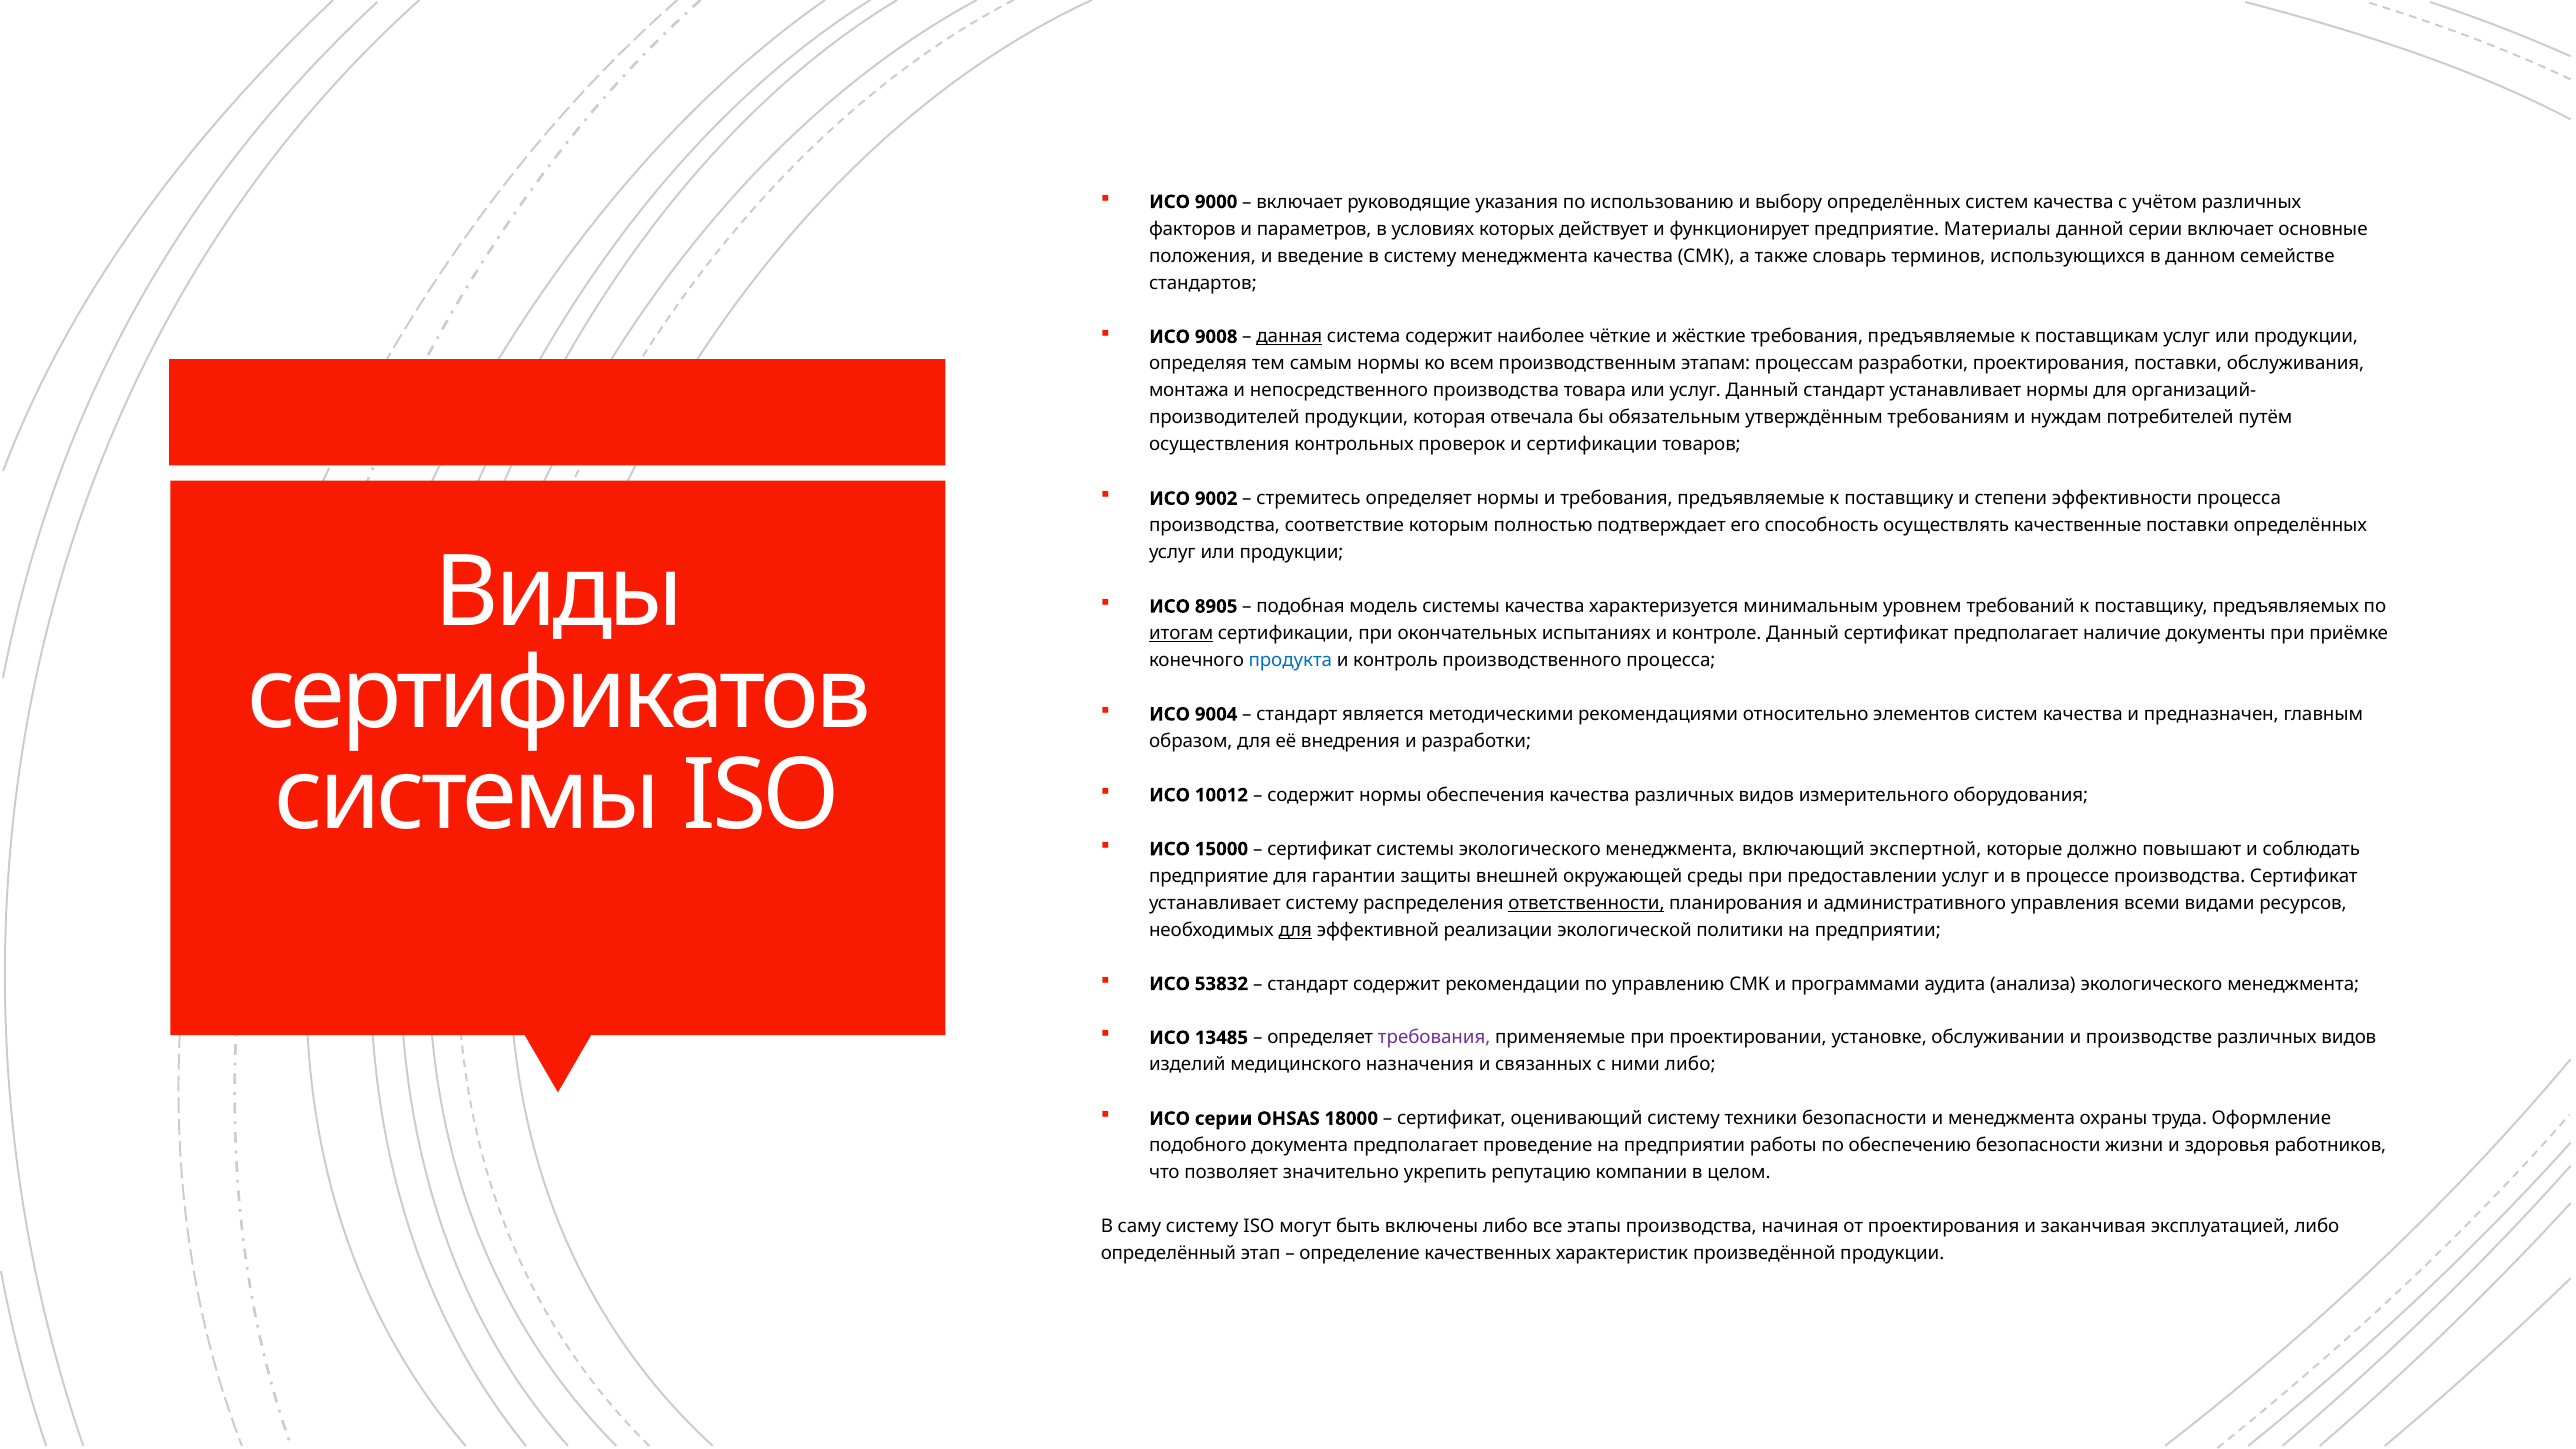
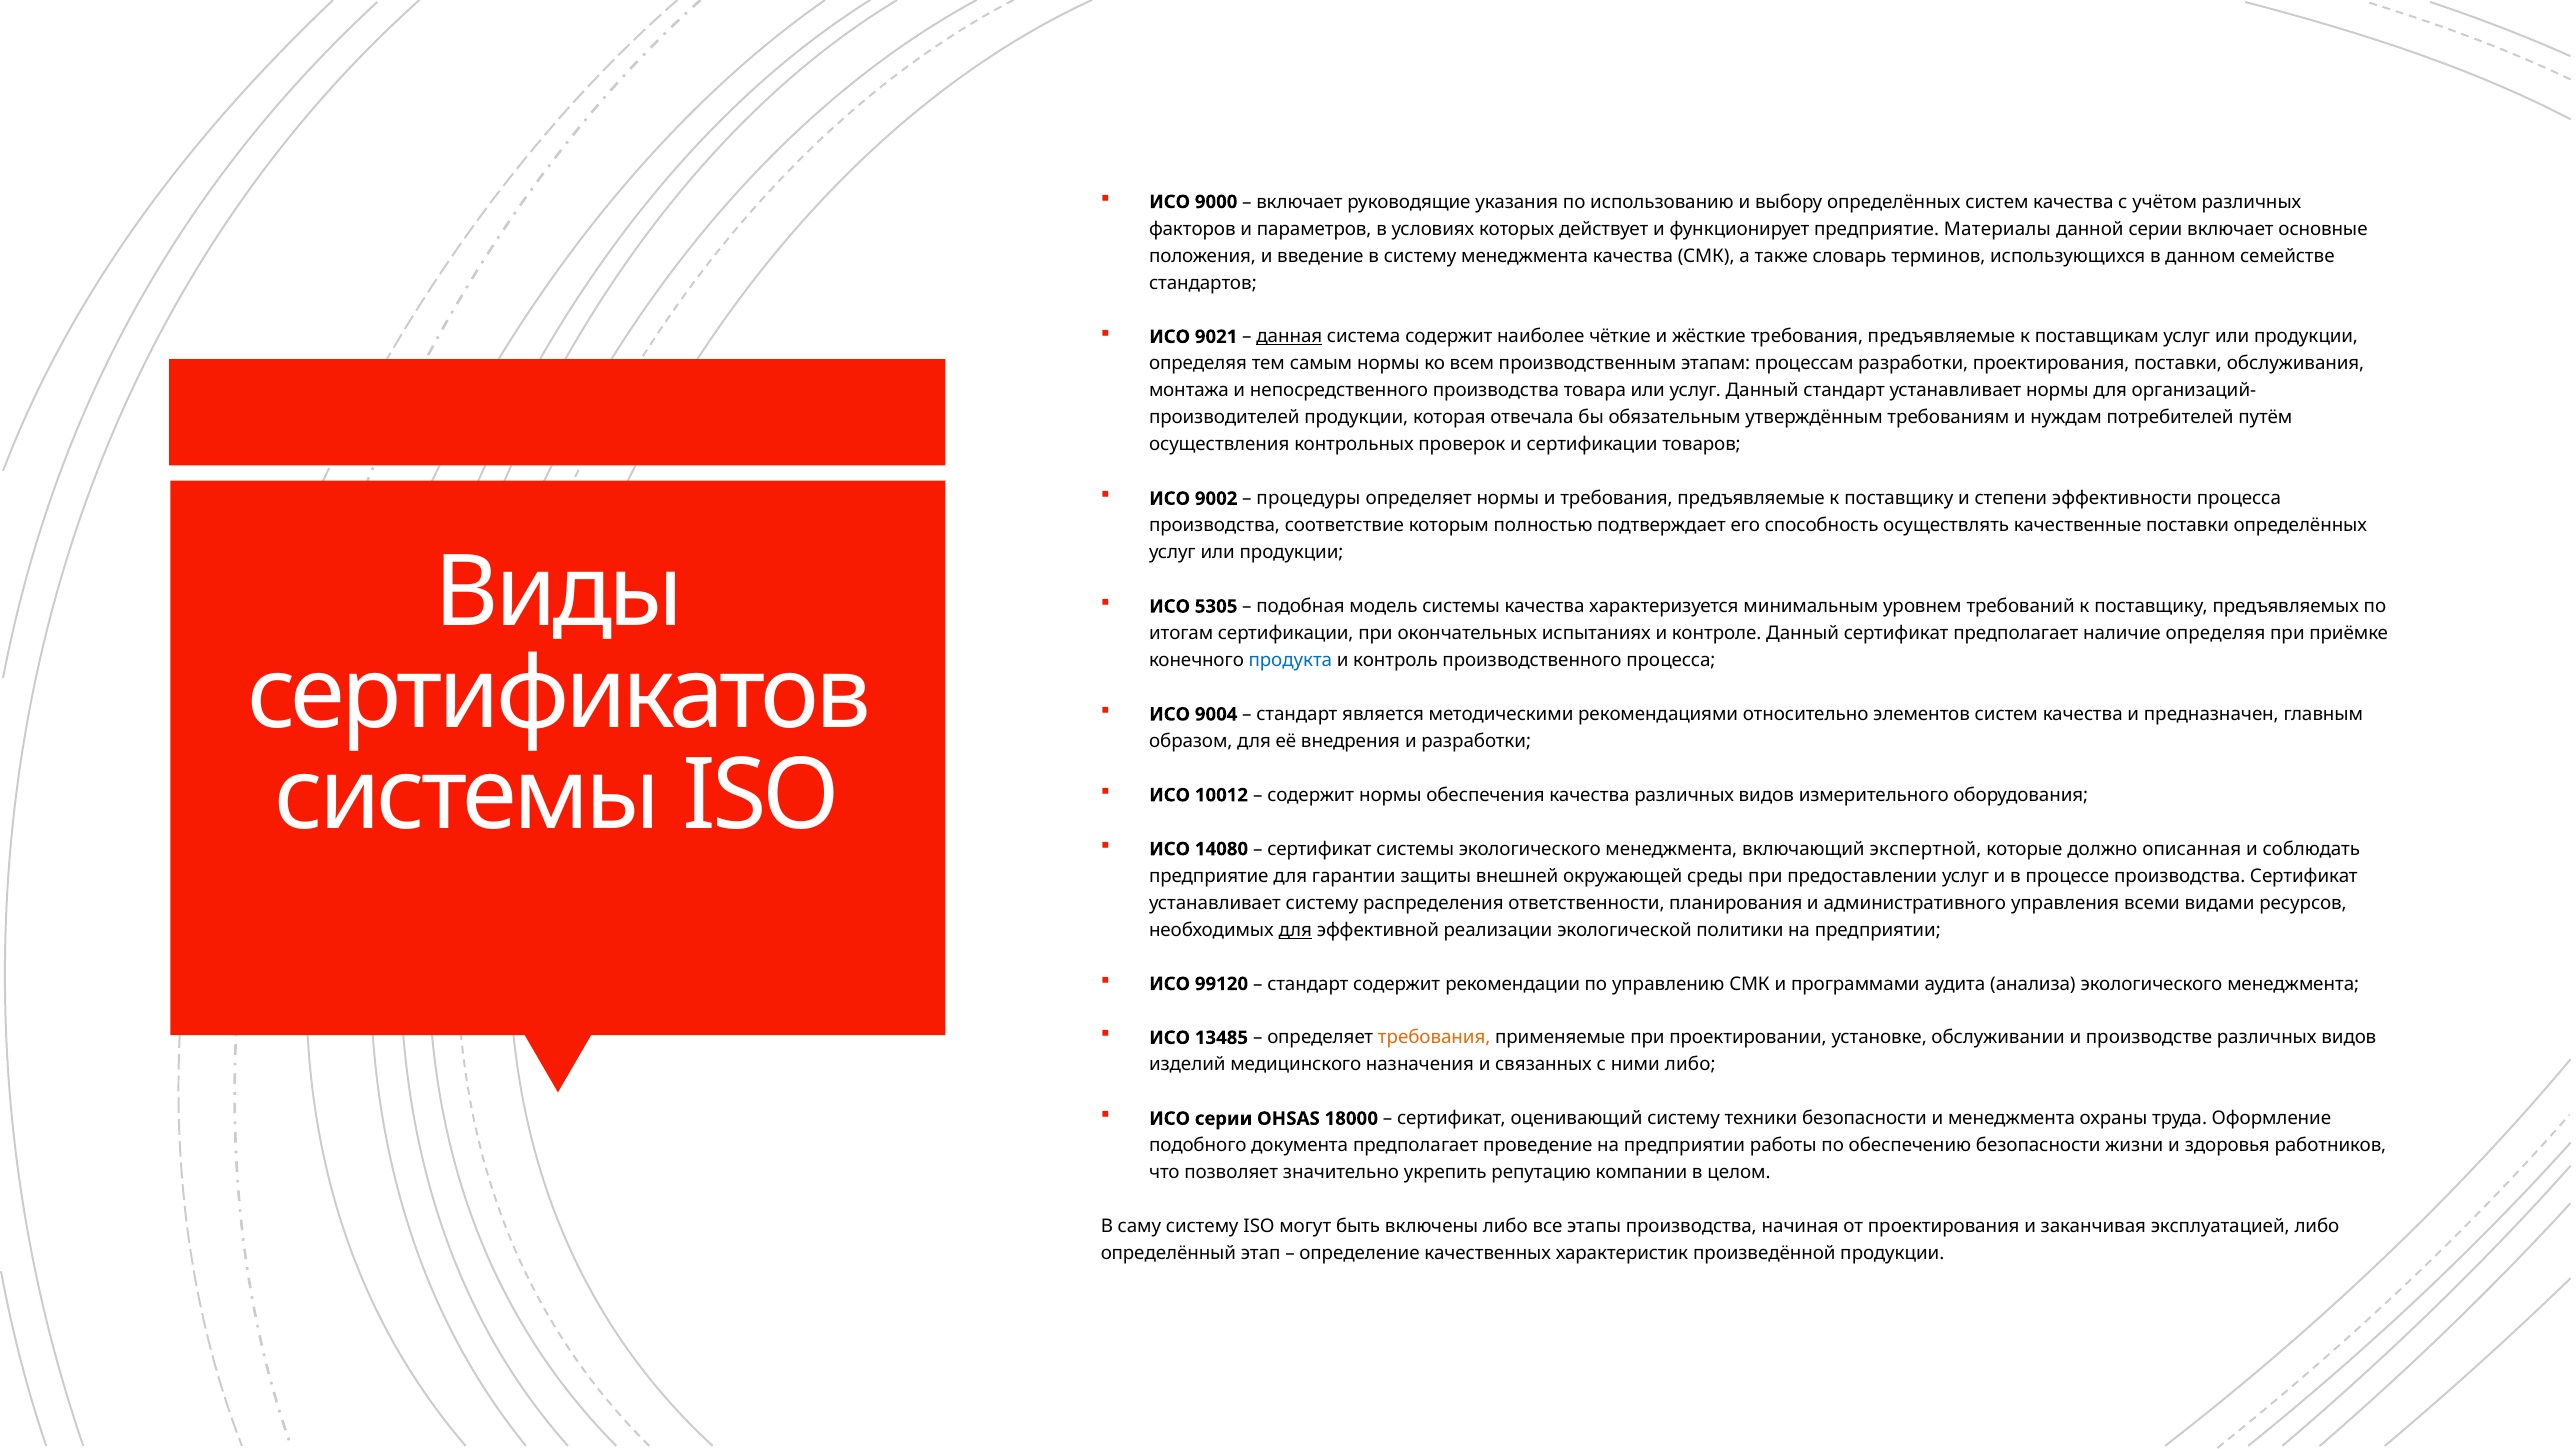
9008: 9008 -> 9021
стремитесь: стремитесь -> процедуры
8905: 8905 -> 5305
итогам underline: present -> none
наличие документы: документы -> определяя
15000: 15000 -> 14080
повышают: повышают -> описанная
ответственности underline: present -> none
53832: 53832 -> 99120
требования at (1434, 1038) colour: purple -> orange
